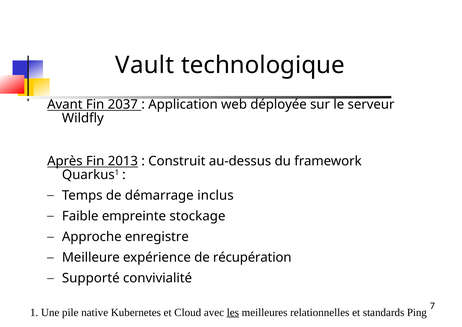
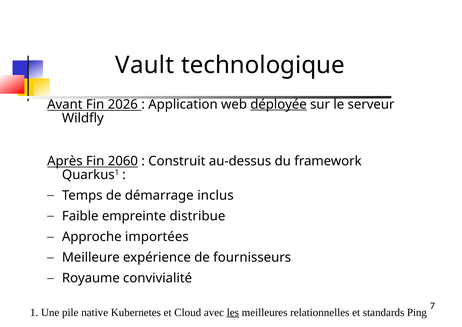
2037: 2037 -> 2026
déployée underline: none -> present
2013: 2013 -> 2060
stockage: stockage -> distribue
enregistre: enregistre -> importées
récupération: récupération -> fournisseurs
Supporté: Supporté -> Royaume
